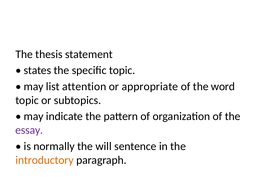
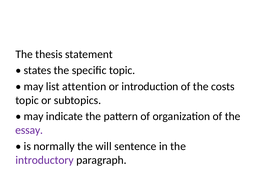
appropriate: appropriate -> introduction
word: word -> costs
introductory colour: orange -> purple
